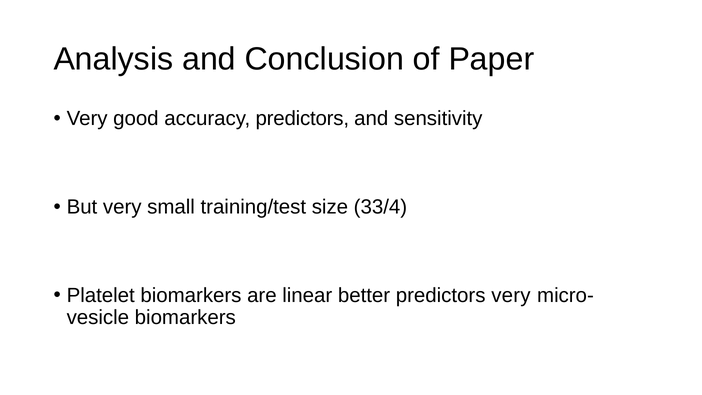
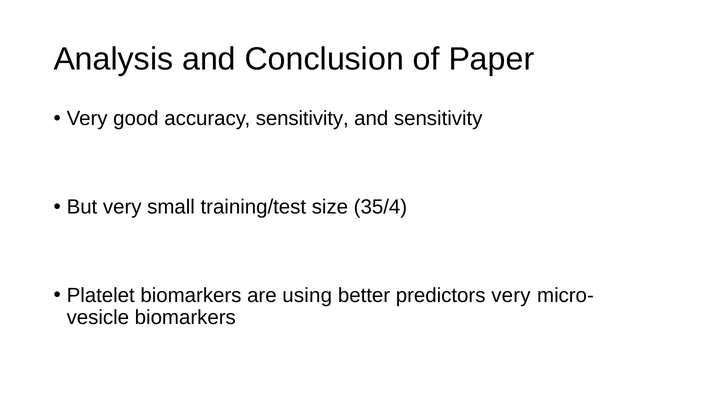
accuracy predictors: predictors -> sensitivity
33/4: 33/4 -> 35/4
linear: linear -> using
